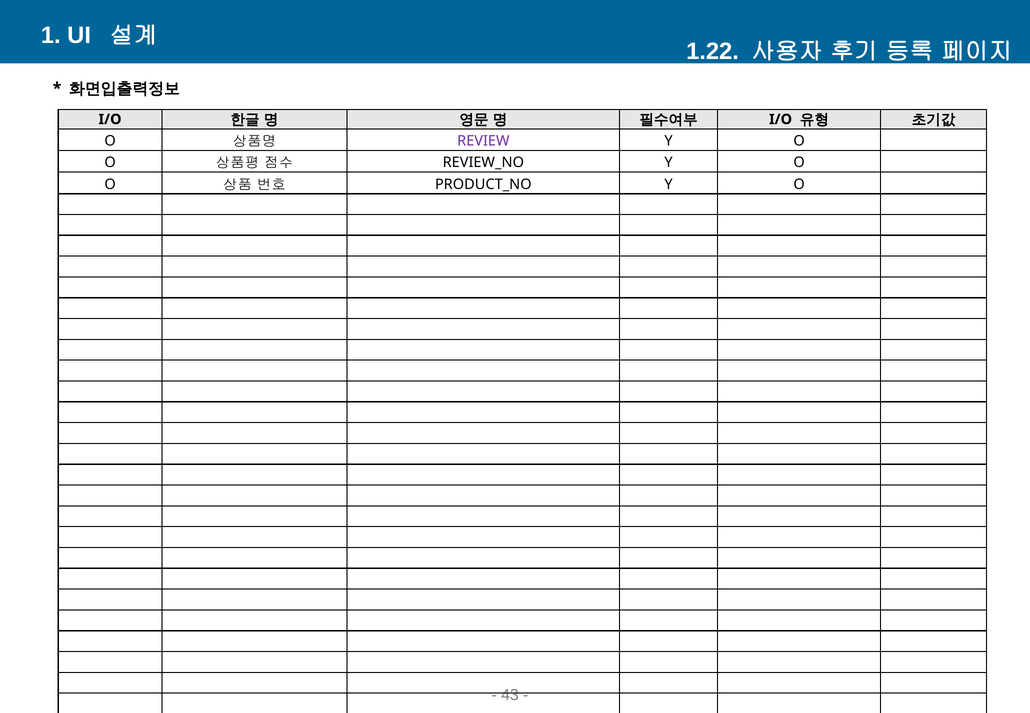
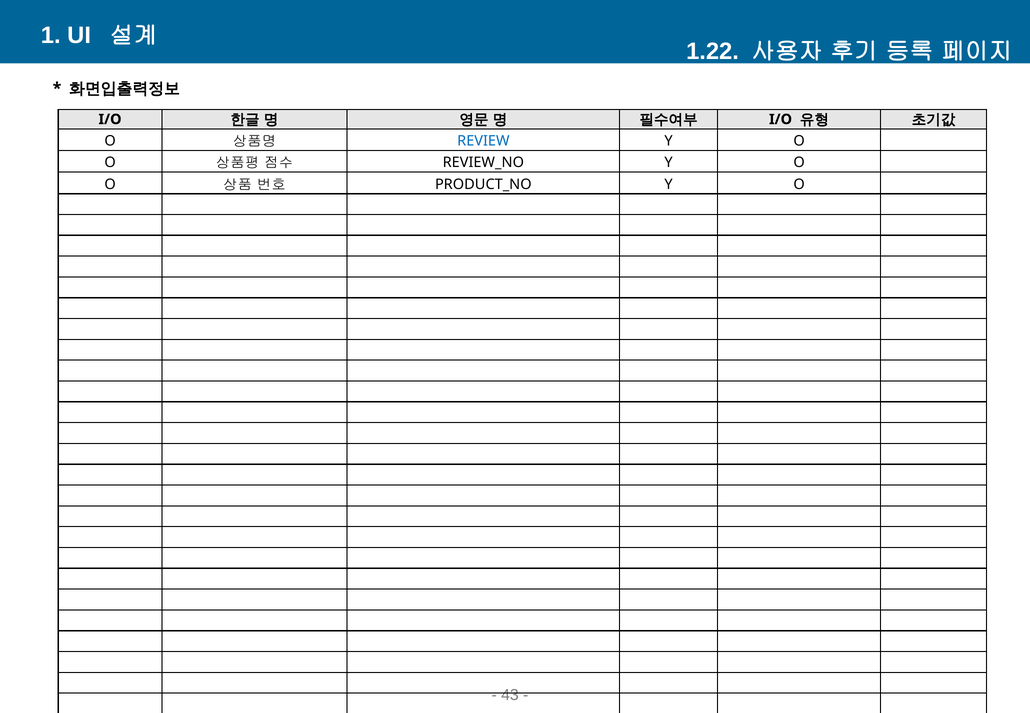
REVIEW colour: purple -> blue
